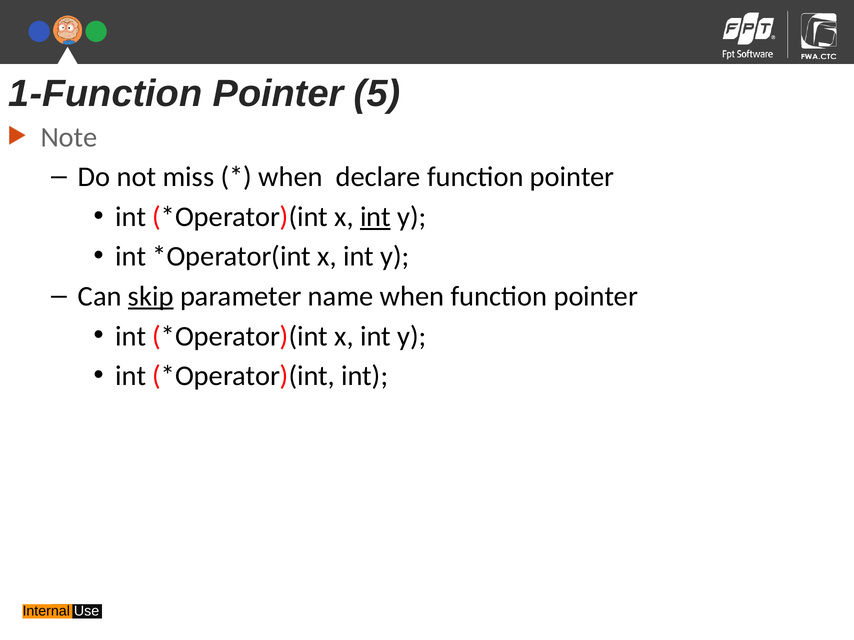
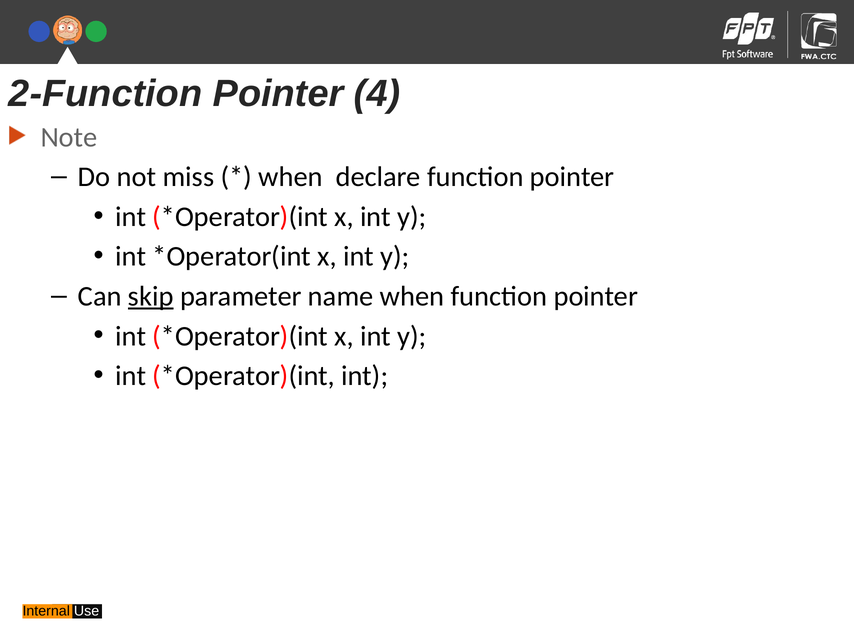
1-Function: 1-Function -> 2-Function
5: 5 -> 4
int at (375, 217) underline: present -> none
